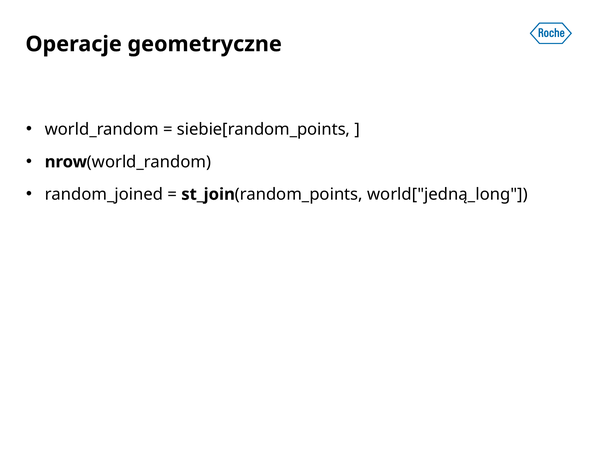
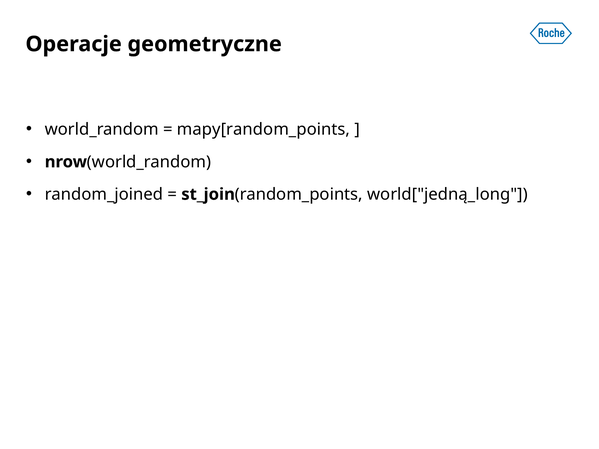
siebie[random_points: siebie[random_points -> mapy[random_points
